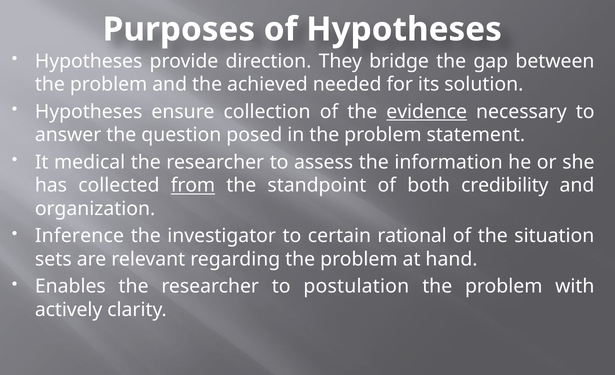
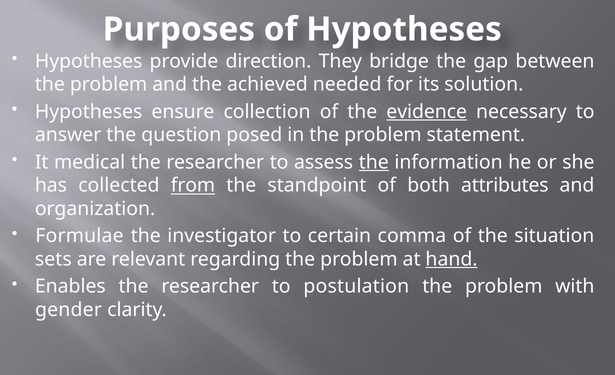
the at (374, 162) underline: none -> present
credibility: credibility -> attributes
Inference: Inference -> Formulae
rational: rational -> comma
hand underline: none -> present
actively: actively -> gender
